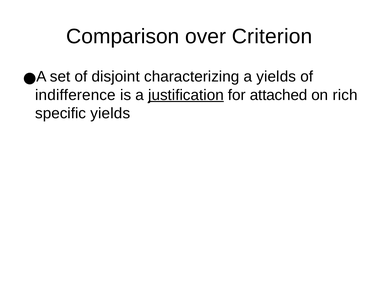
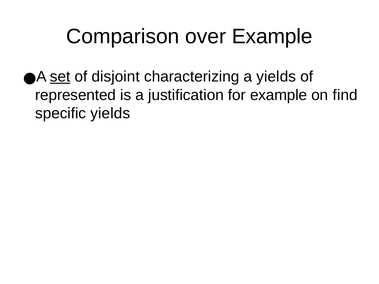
over Criterion: Criterion -> Example
set underline: none -> present
indifference: indifference -> represented
justification underline: present -> none
for attached: attached -> example
rich: rich -> find
